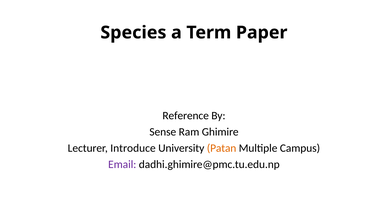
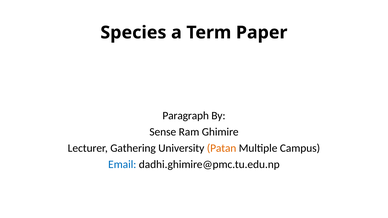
Reference: Reference -> Paragraph
Introduce: Introduce -> Gathering
Email colour: purple -> blue
